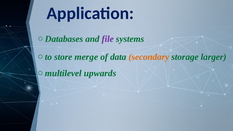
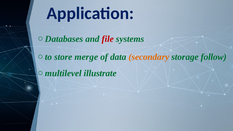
file colour: purple -> red
larger: larger -> follow
upwards: upwards -> illustrate
